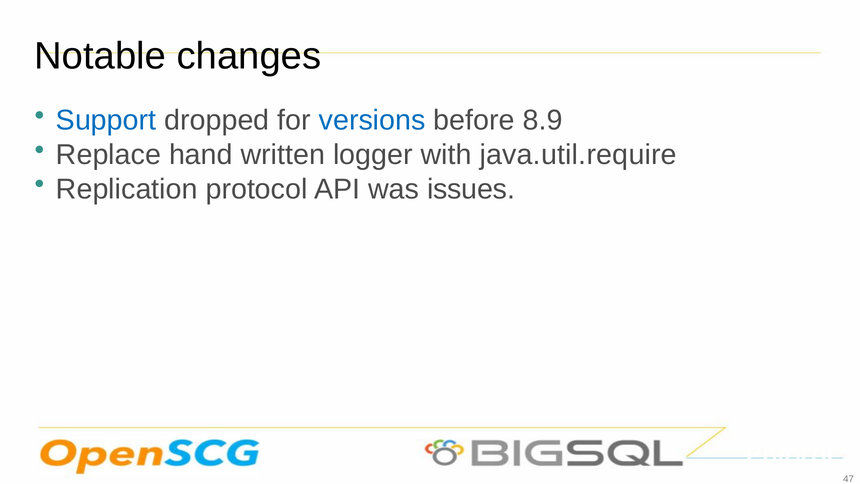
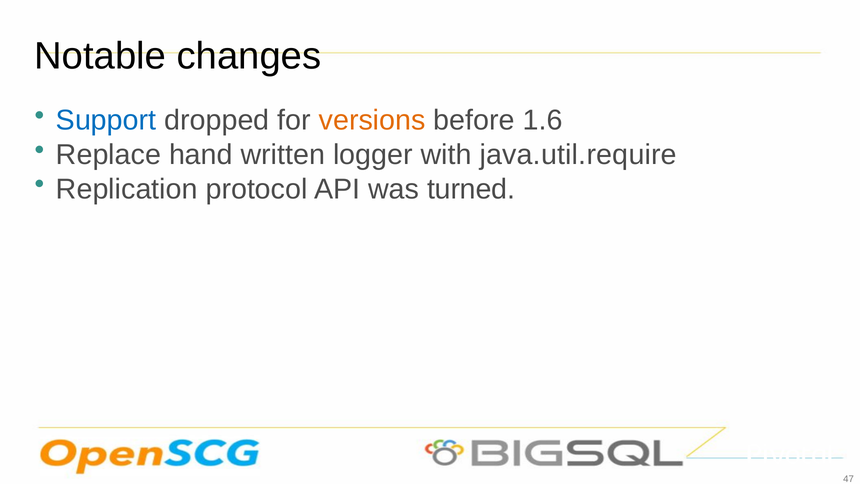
versions colour: blue -> orange
8.9: 8.9 -> 1.6
issues: issues -> turned
